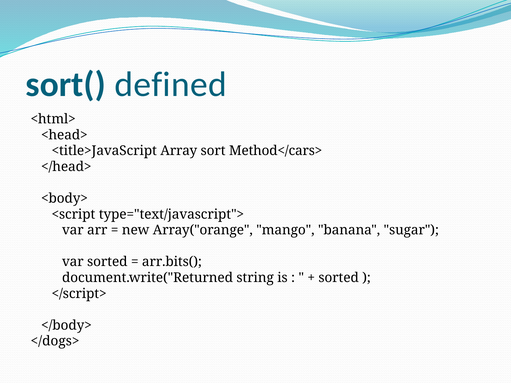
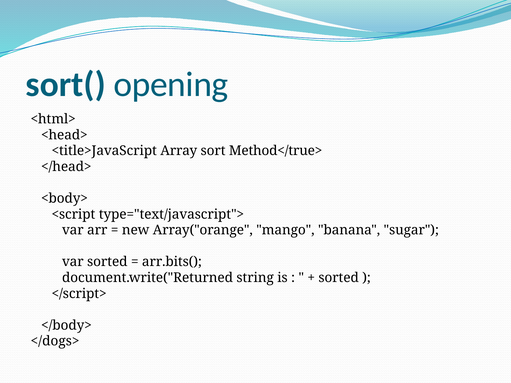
defined: defined -> opening
Method</cars>: Method</cars> -> Method</true>
